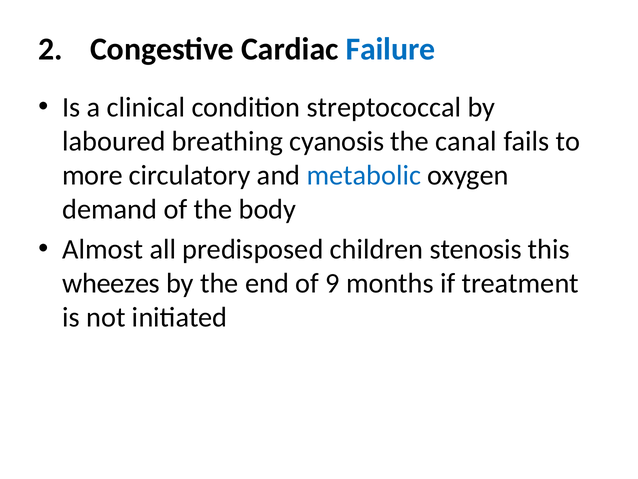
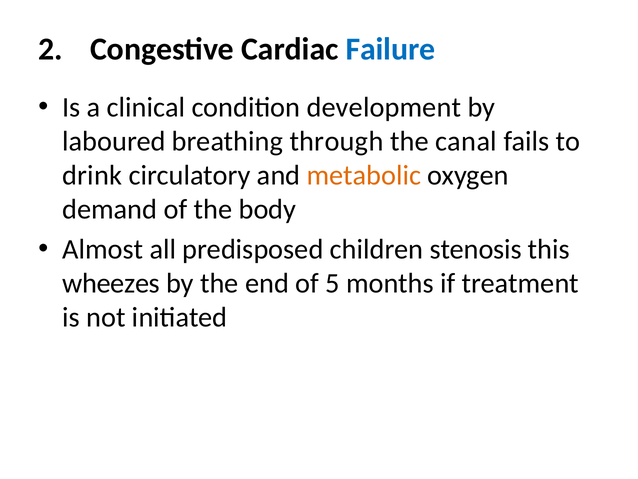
streptococcal: streptococcal -> development
cyanosis: cyanosis -> through
more: more -> drink
metabolic colour: blue -> orange
9: 9 -> 5
